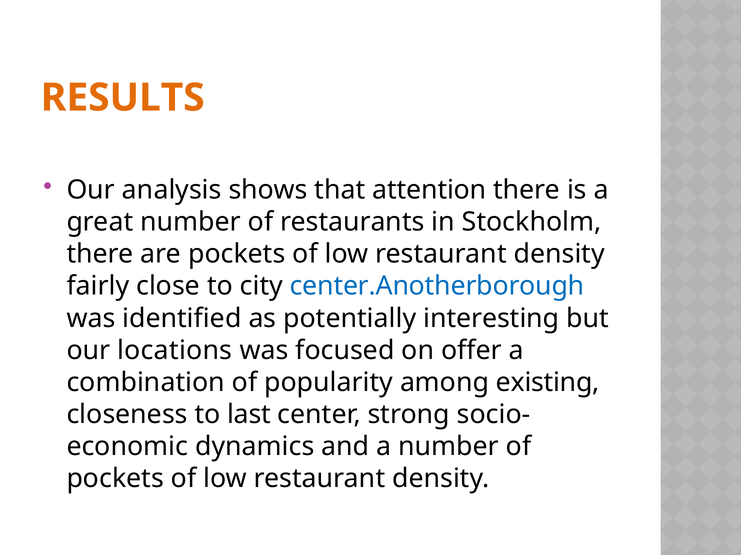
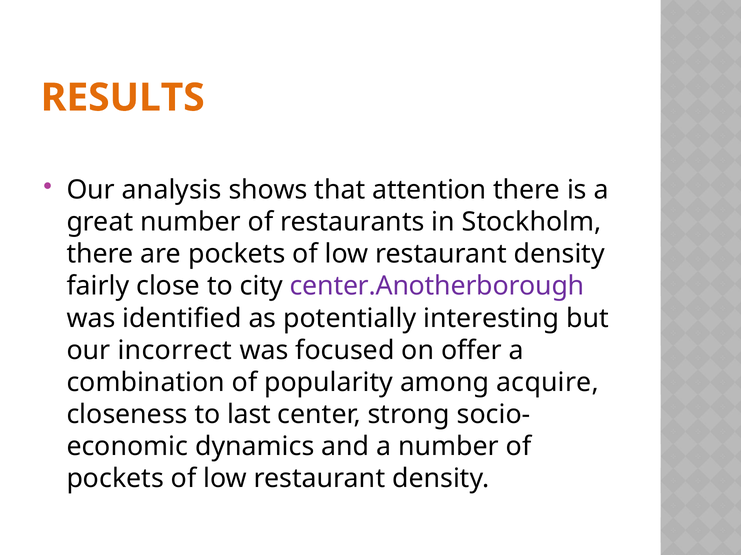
center.Anotherborough colour: blue -> purple
locations: locations -> incorrect
existing: existing -> acquire
